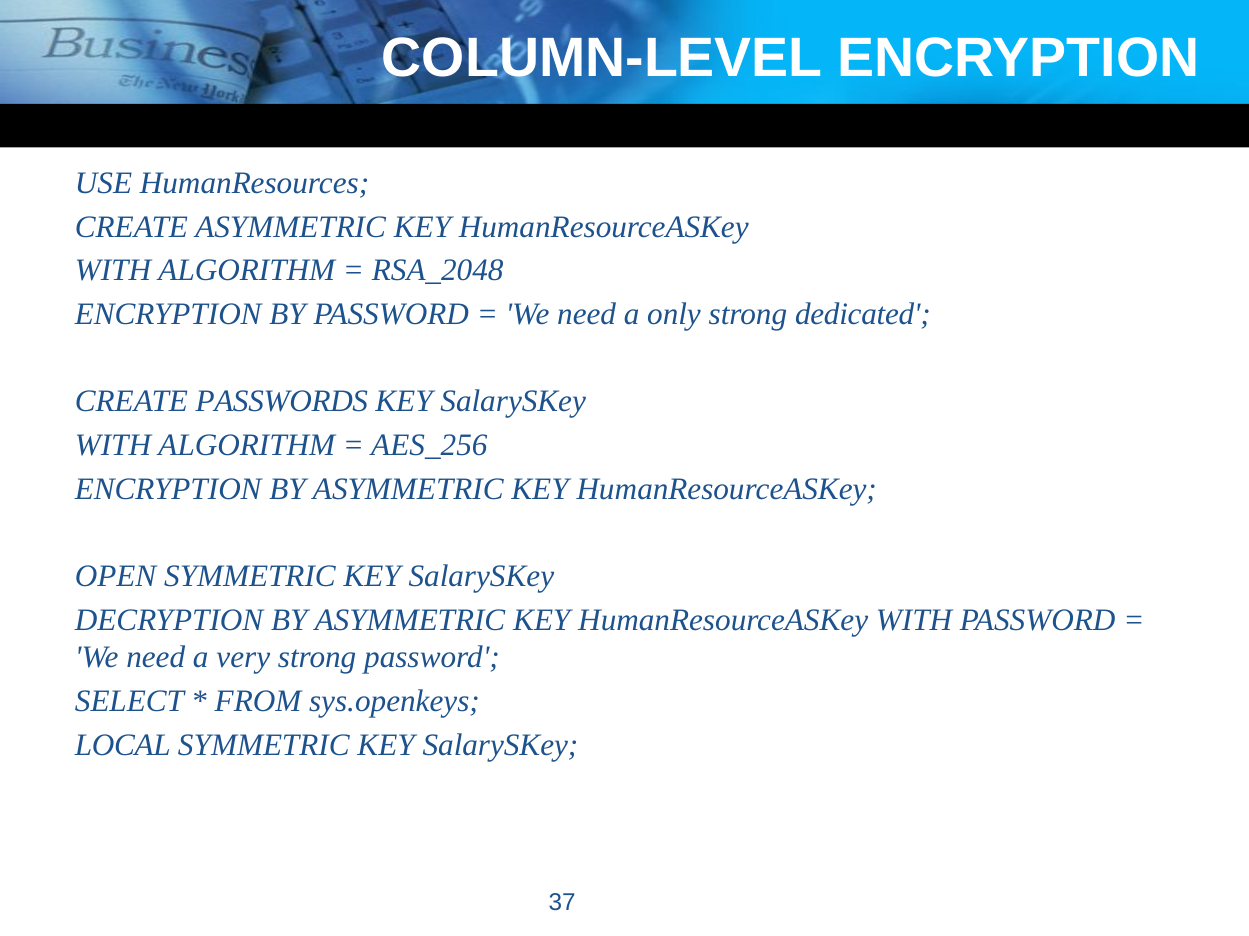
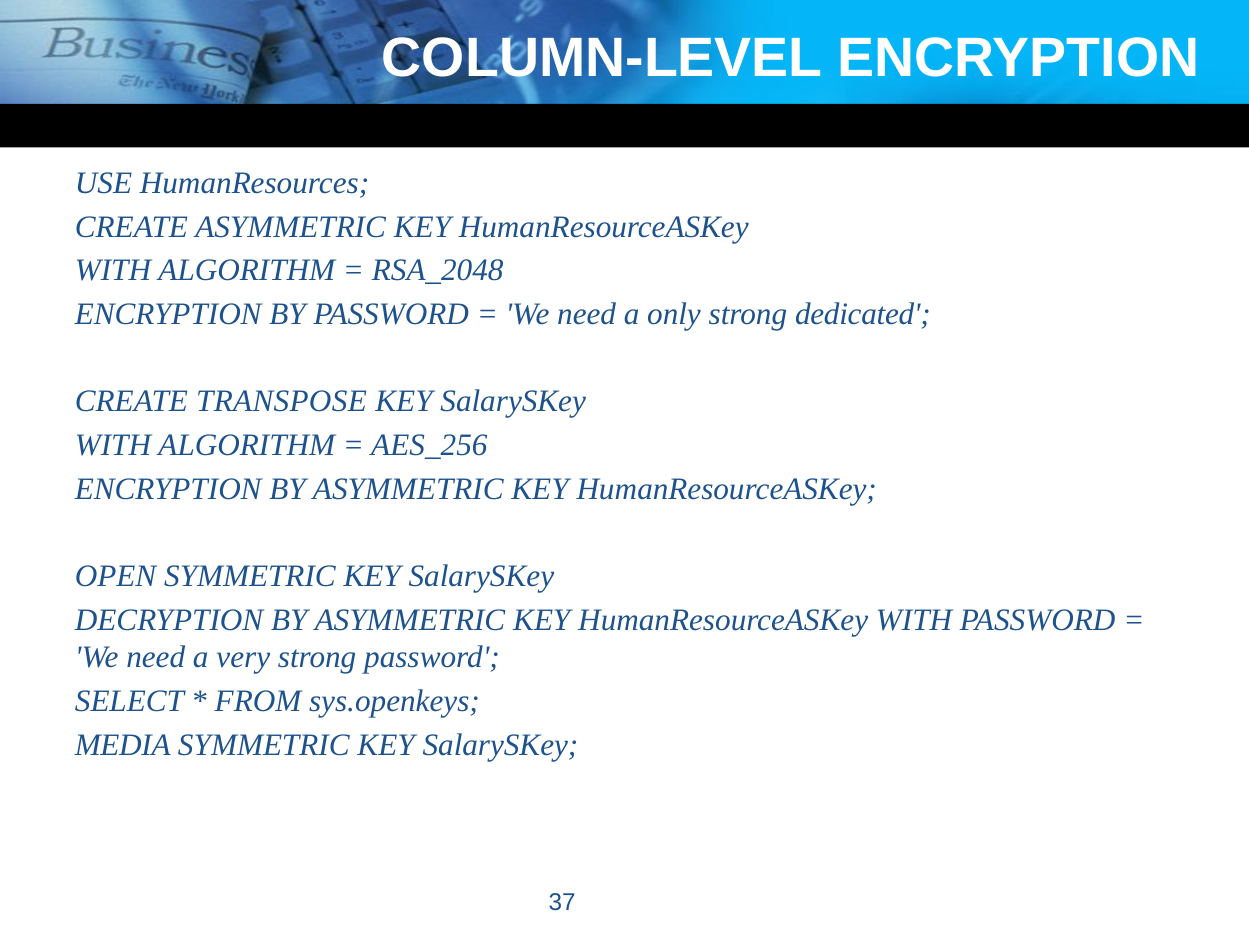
PASSWORDS: PASSWORDS -> TRANSPOSE
LOCAL: LOCAL -> MEDIA
